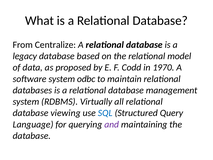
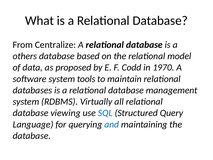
legacy: legacy -> others
odbc: odbc -> tools
and colour: purple -> blue
